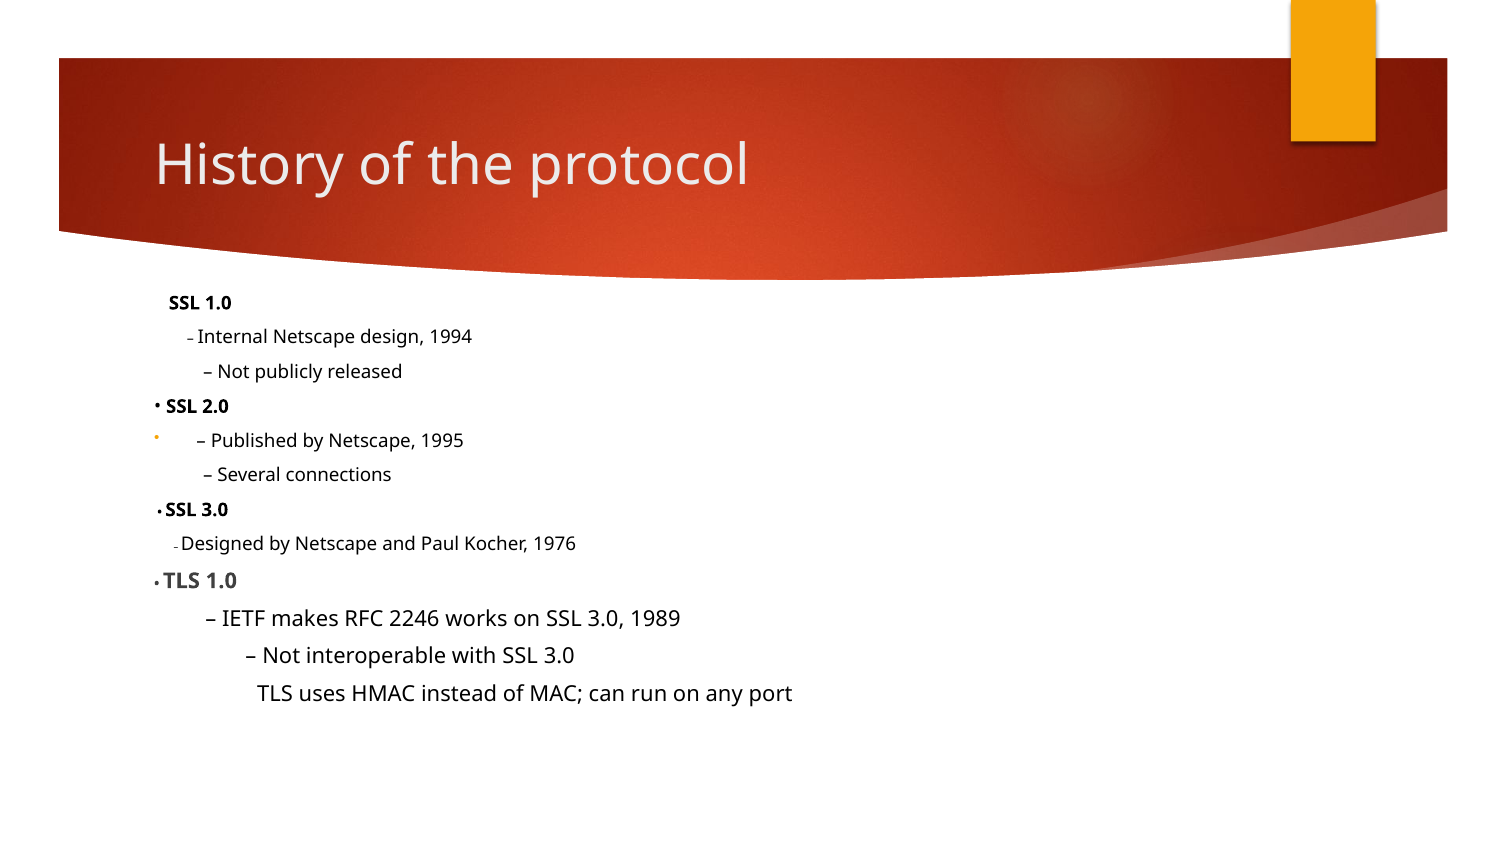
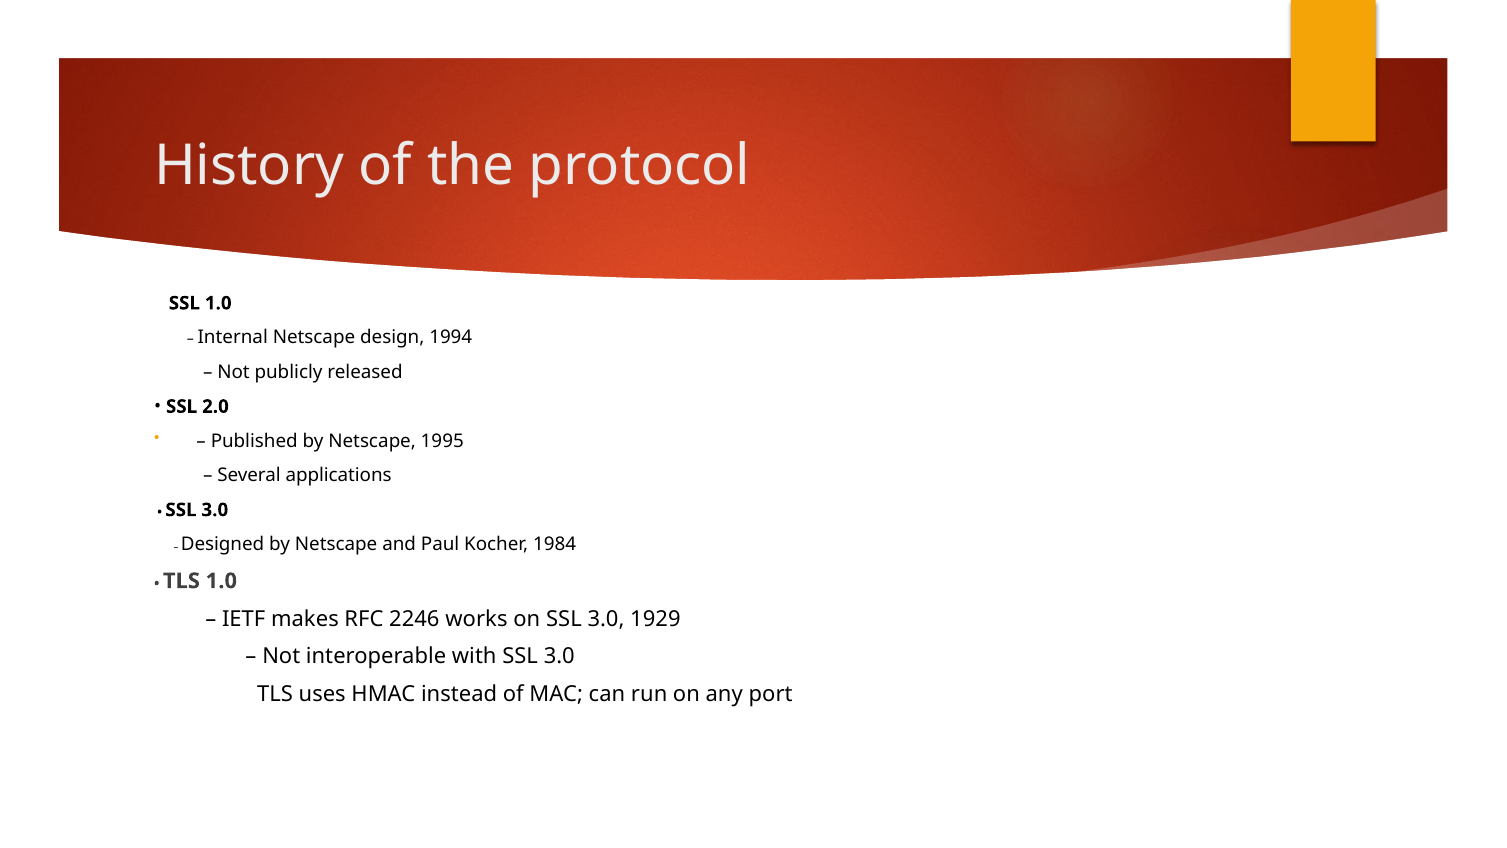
connections: connections -> applications
1976: 1976 -> 1984
1989: 1989 -> 1929
